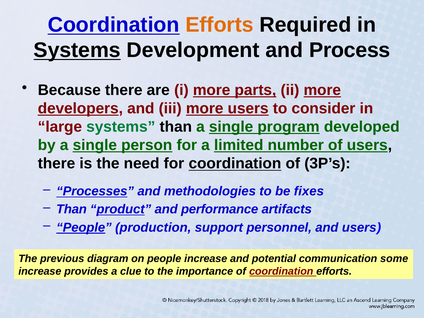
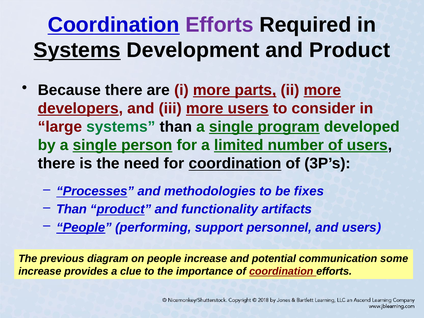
Efforts at (220, 25) colour: orange -> purple
and Process: Process -> Product
performance: performance -> functionality
production: production -> performing
